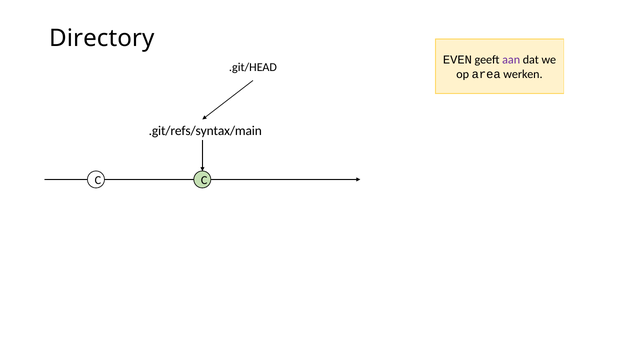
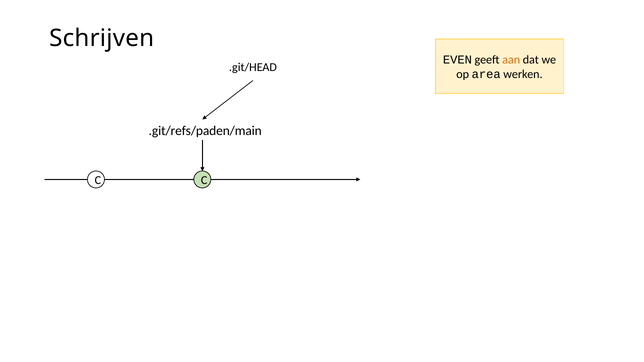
Directory: Directory -> Schrijven
aan colour: purple -> orange
.git/refs/syntax/main: .git/refs/syntax/main -> .git/refs/paden/main
